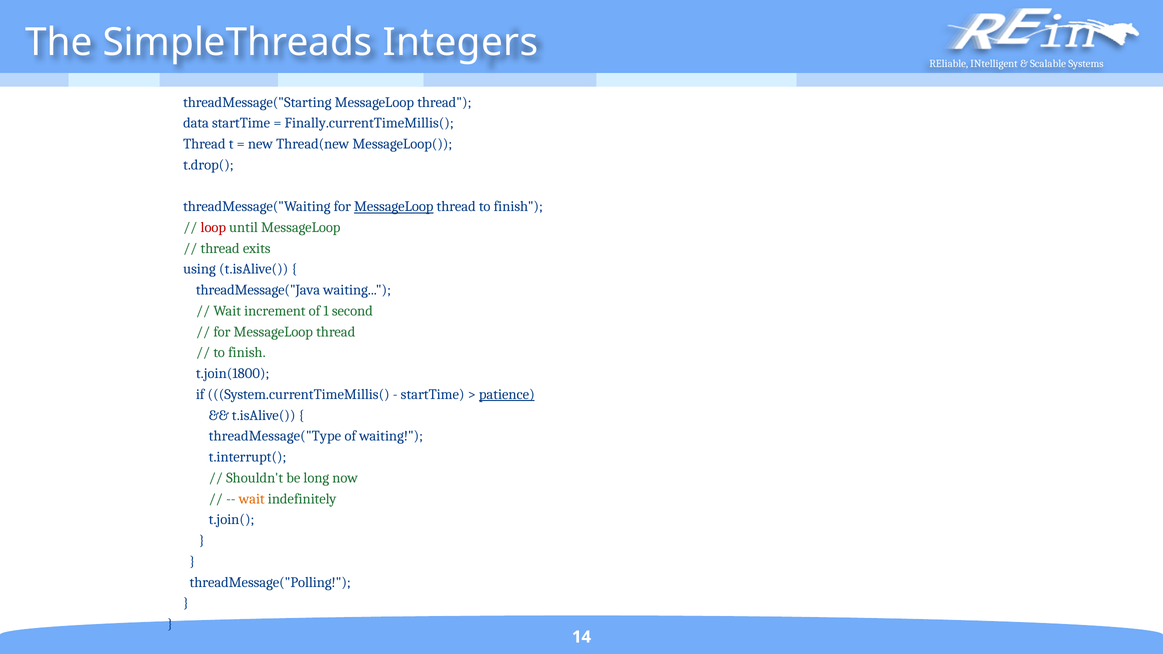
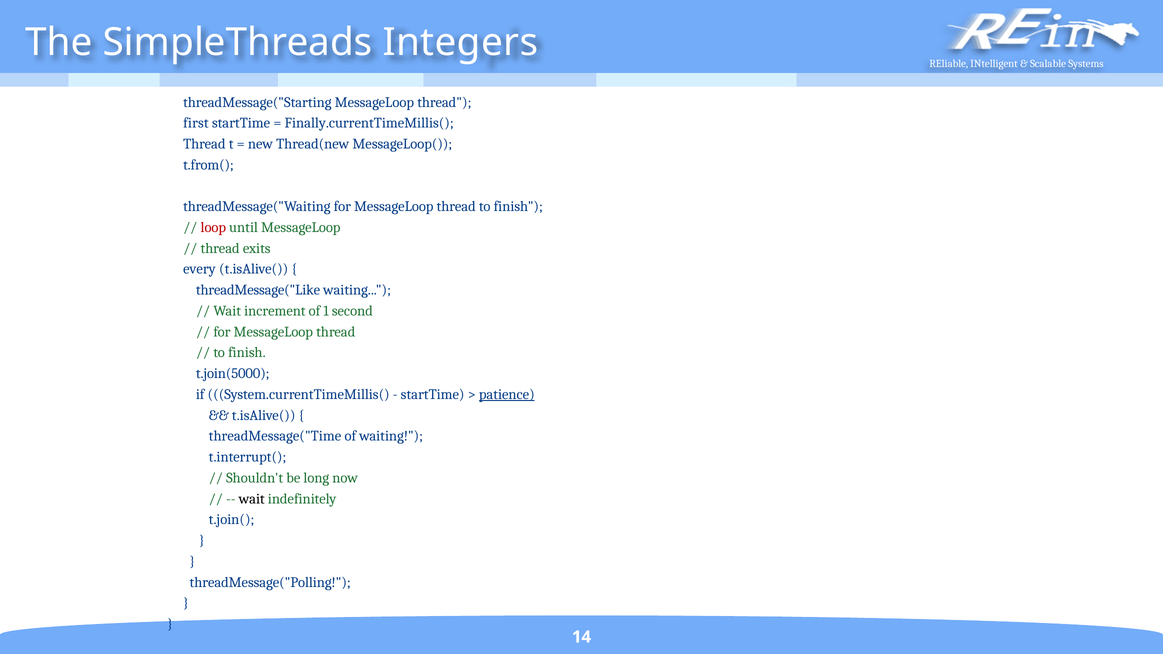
data: data -> first
t.drop(: t.drop( -> t.from(
MessageLoop at (394, 207) underline: present -> none
using: using -> every
threadMessage("Java: threadMessage("Java -> threadMessage("Like
t.join(1800: t.join(1800 -> t.join(5000
threadMessage("Type: threadMessage("Type -> threadMessage("Time
wait at (252, 499) colour: orange -> black
